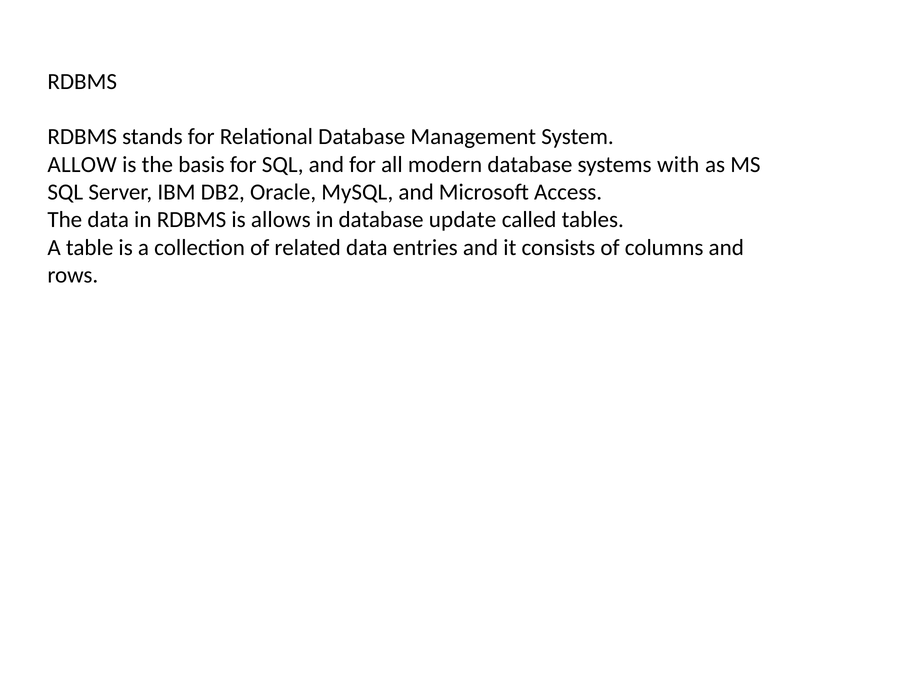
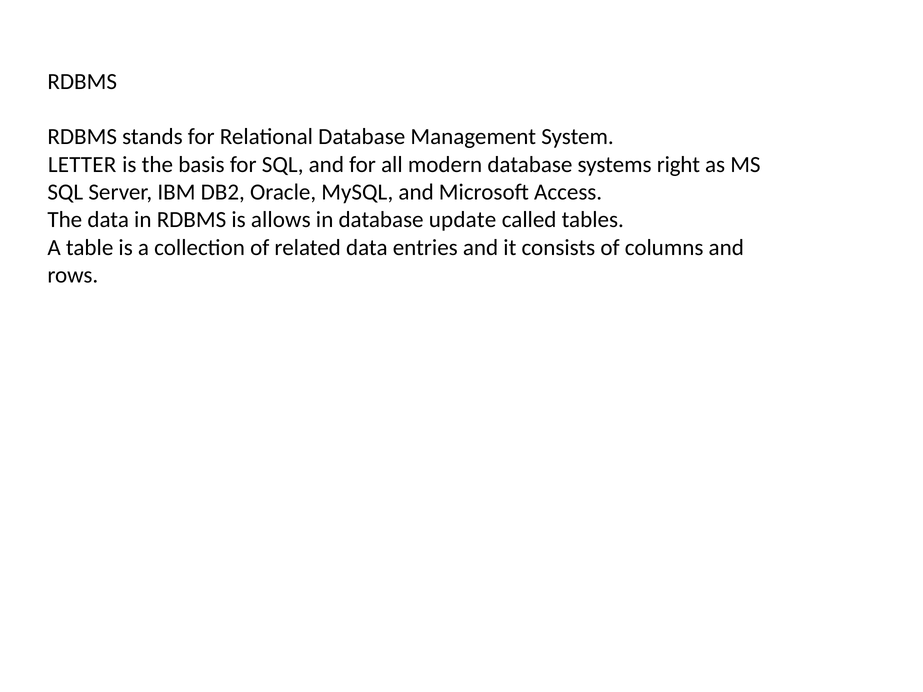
ALLOW: ALLOW -> LETTER
with: with -> right
